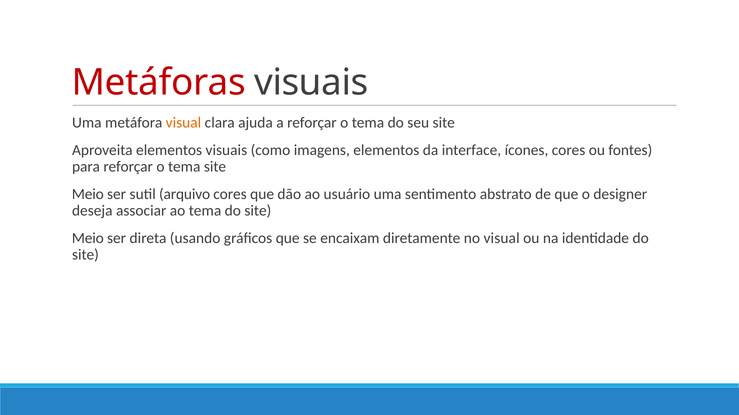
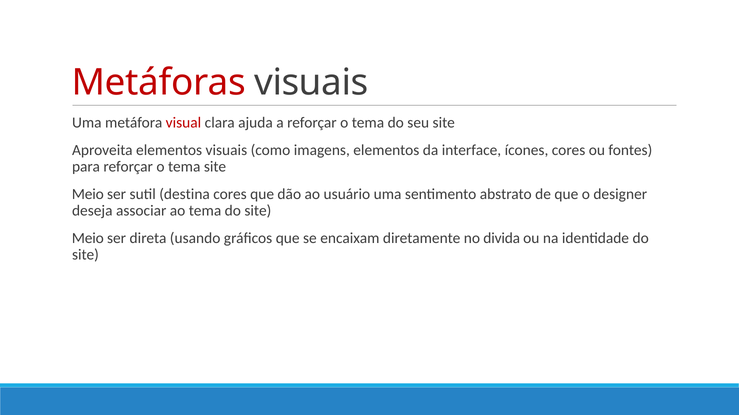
visual at (183, 123) colour: orange -> red
arquivo: arquivo -> destina
no visual: visual -> divida
